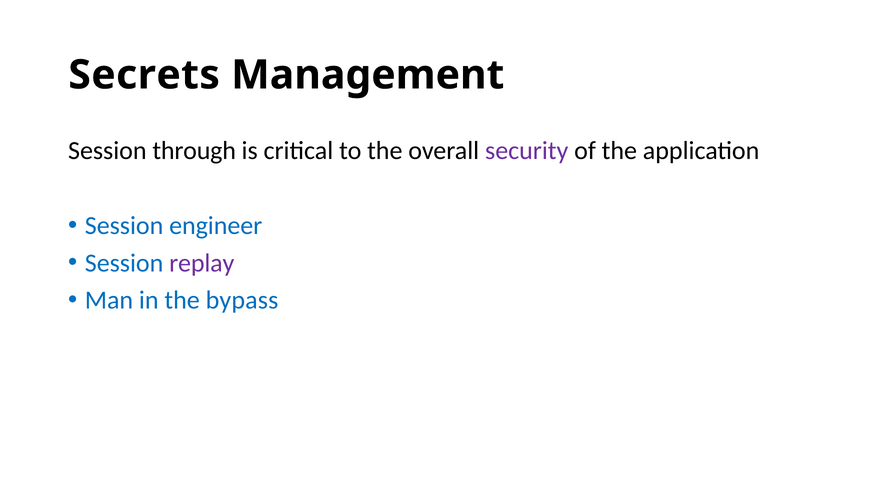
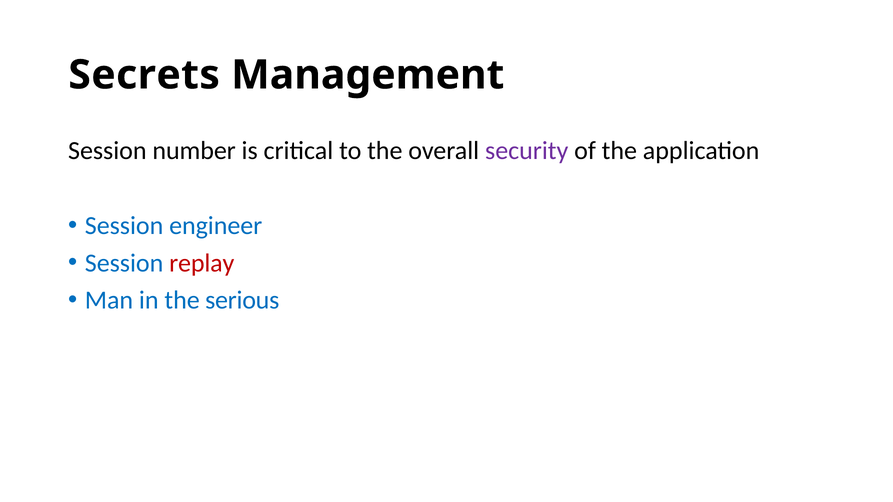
through: through -> number
replay colour: purple -> red
bypass: bypass -> serious
